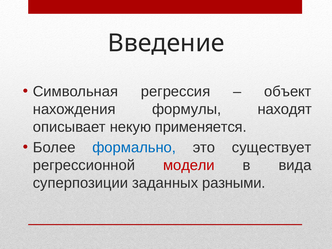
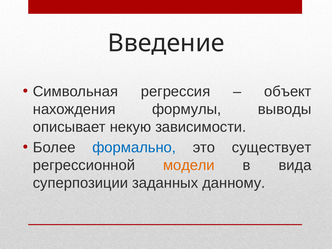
находят: находят -> выводы
применяется: применяется -> зависимости
модели colour: red -> orange
разными: разными -> данному
